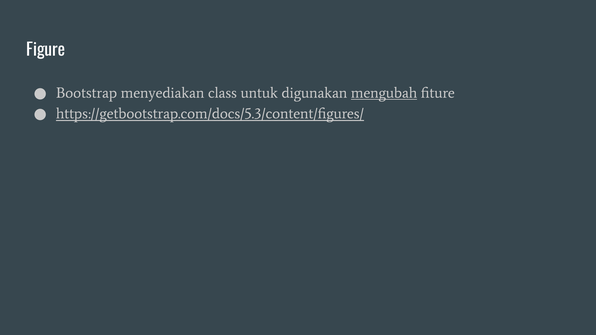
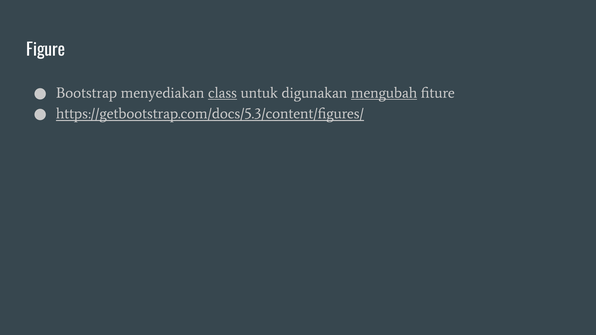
class underline: none -> present
